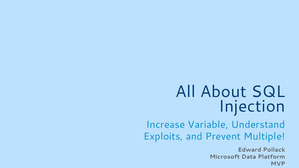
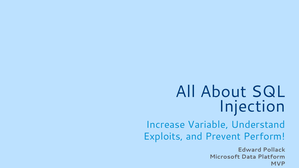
Multiple: Multiple -> Perform
